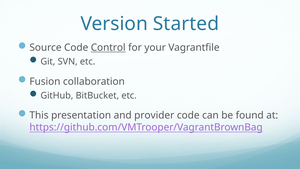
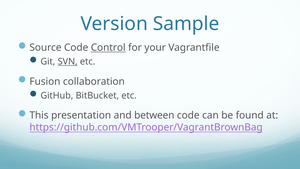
Started: Started -> Sample
SVN underline: none -> present
provider: provider -> between
